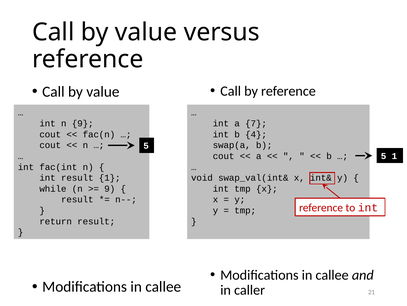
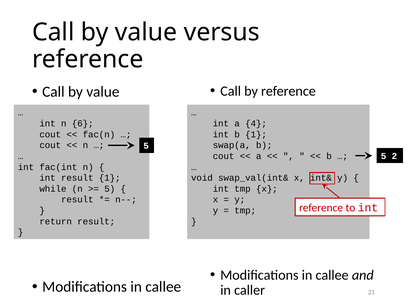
n 9: 9 -> 6
7: 7 -> 4
b 4: 4 -> 1
5 1: 1 -> 2
9 at (110, 188): 9 -> 5
